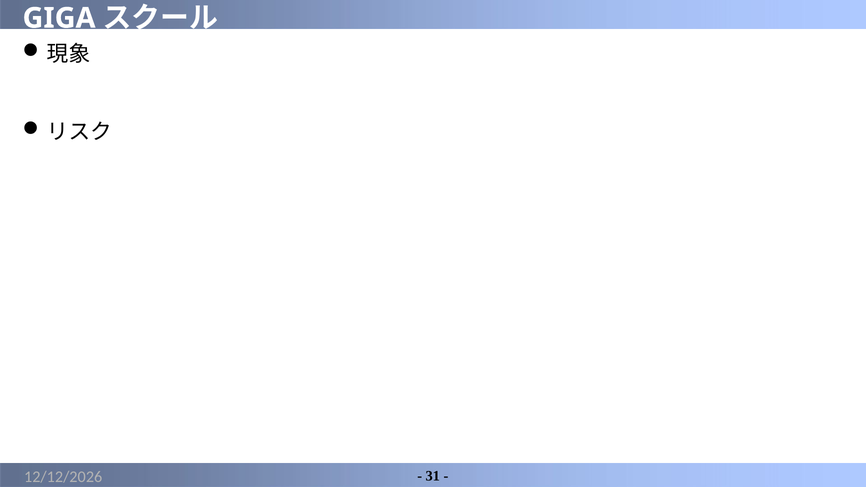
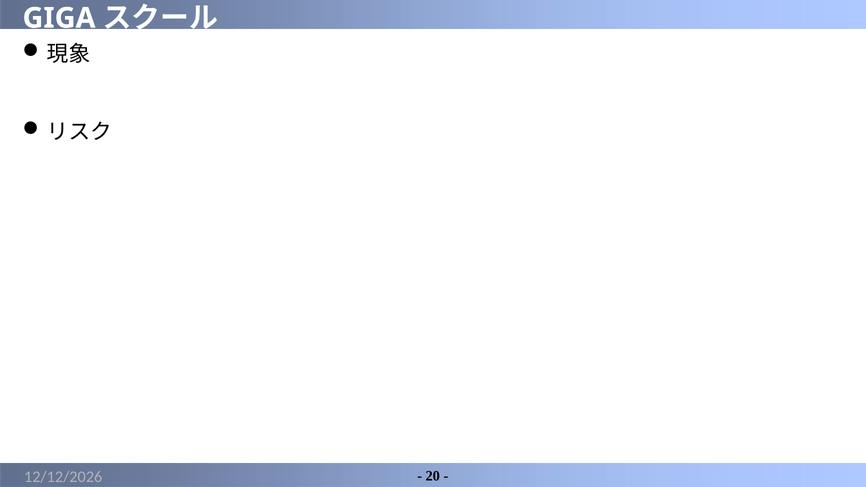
31: 31 -> 20
